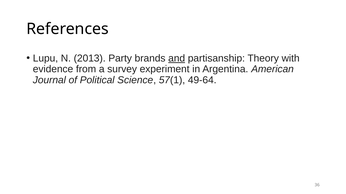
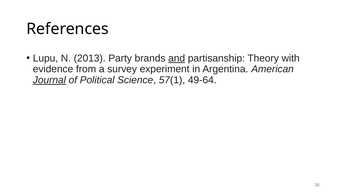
Journal underline: none -> present
